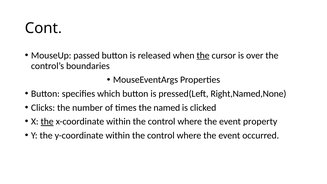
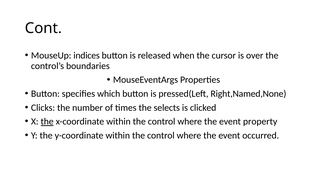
passed: passed -> indices
the at (203, 55) underline: present -> none
named: named -> selects
